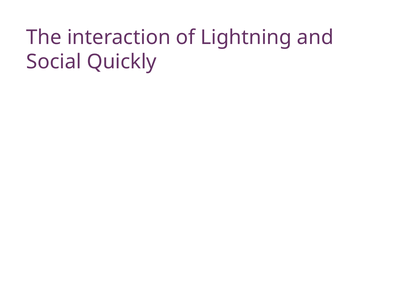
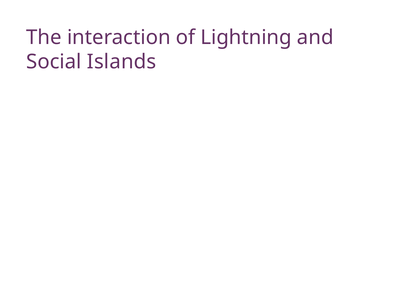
Quickly: Quickly -> Islands
